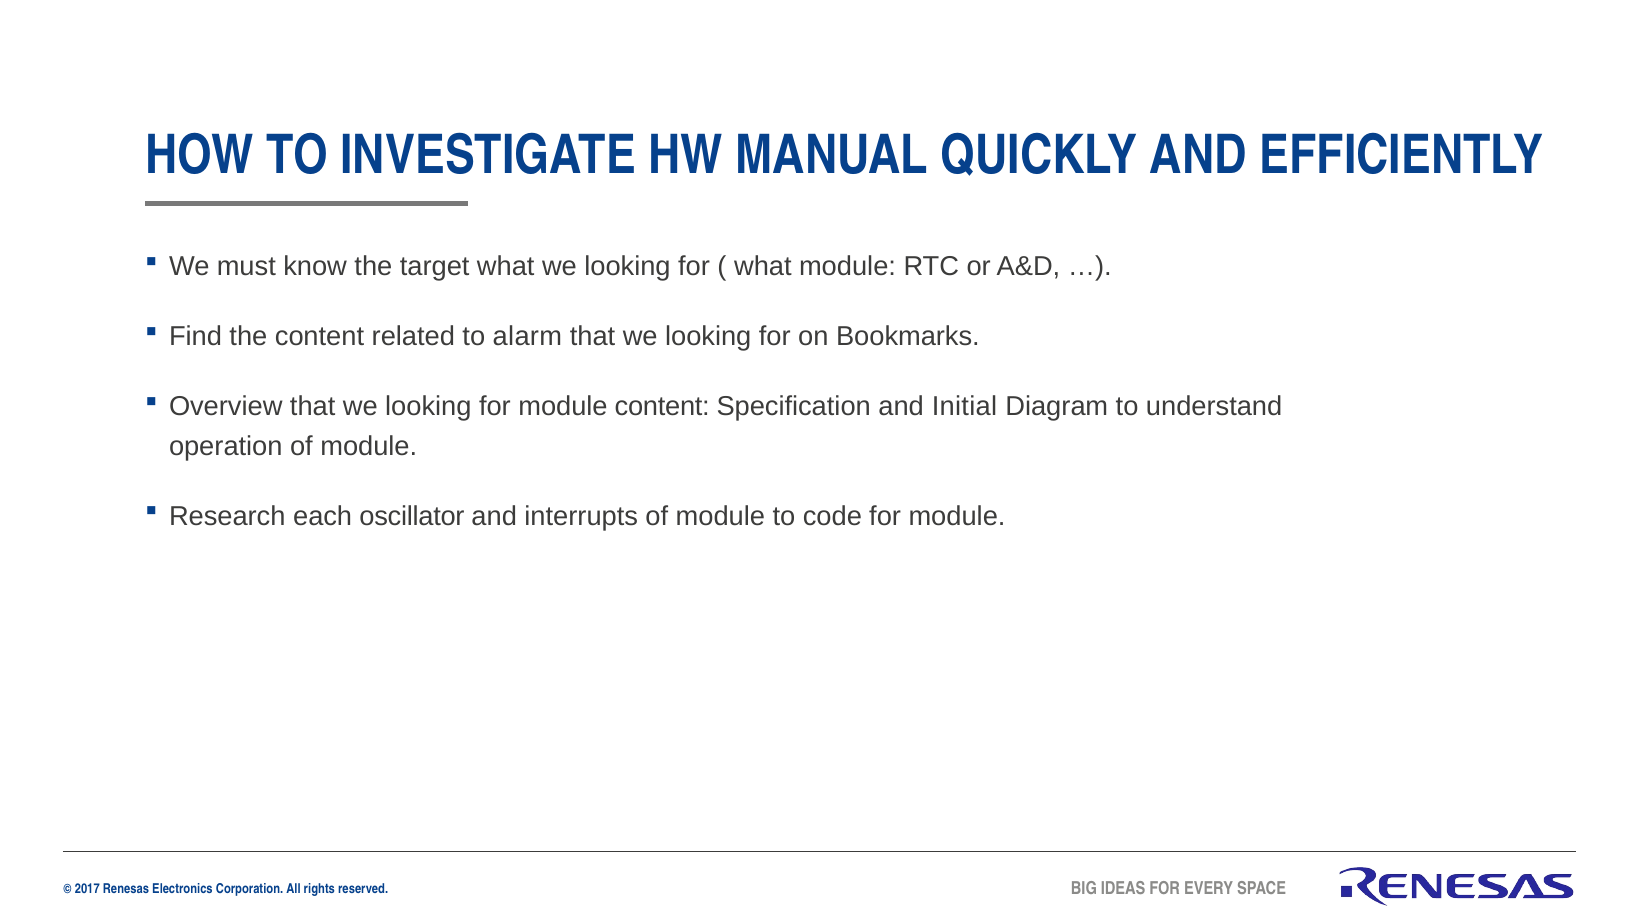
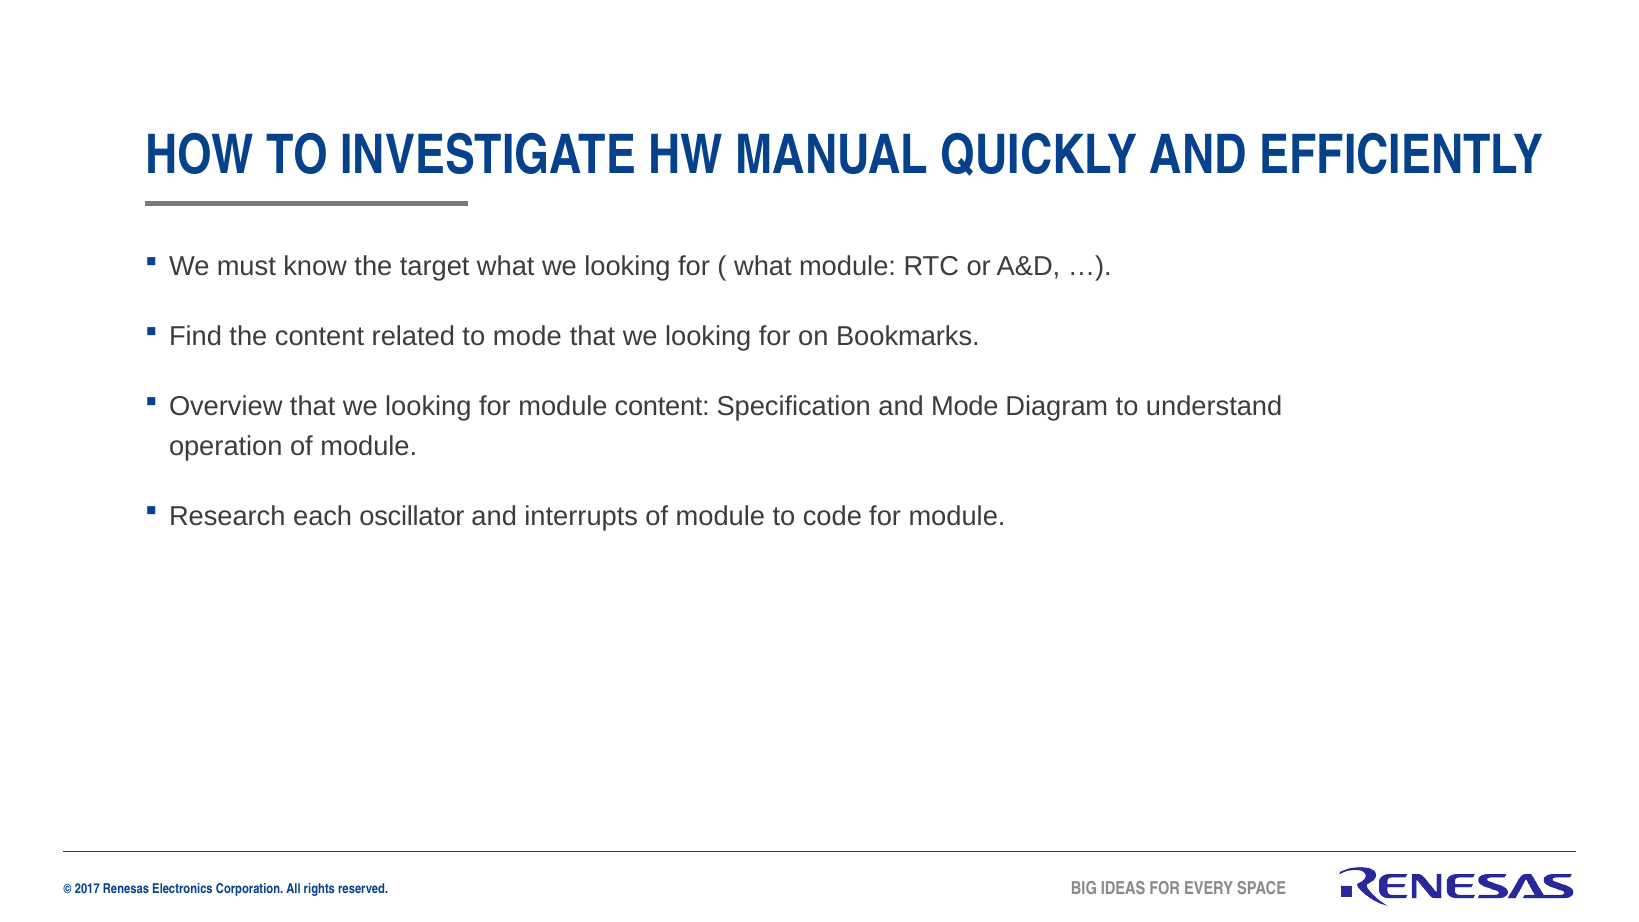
to alarm: alarm -> mode
and Initial: Initial -> Mode
